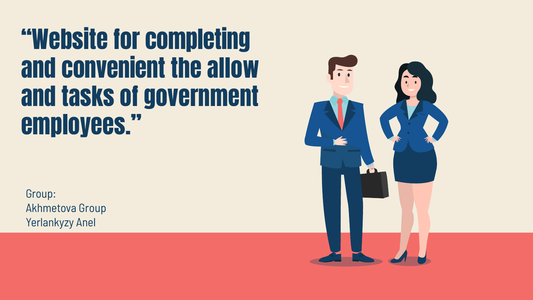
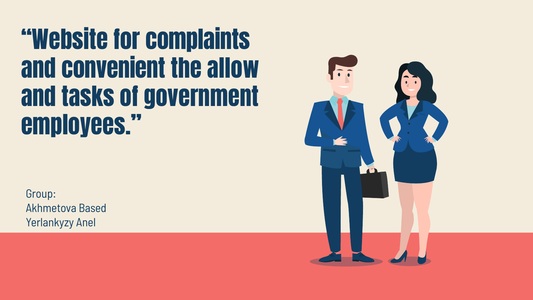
completing: completing -> complaints
Akhmetova Group: Group -> Based
